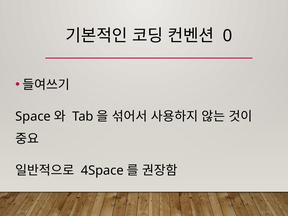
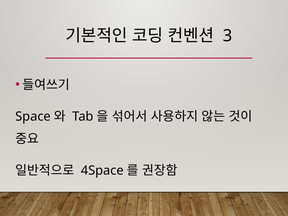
0: 0 -> 3
